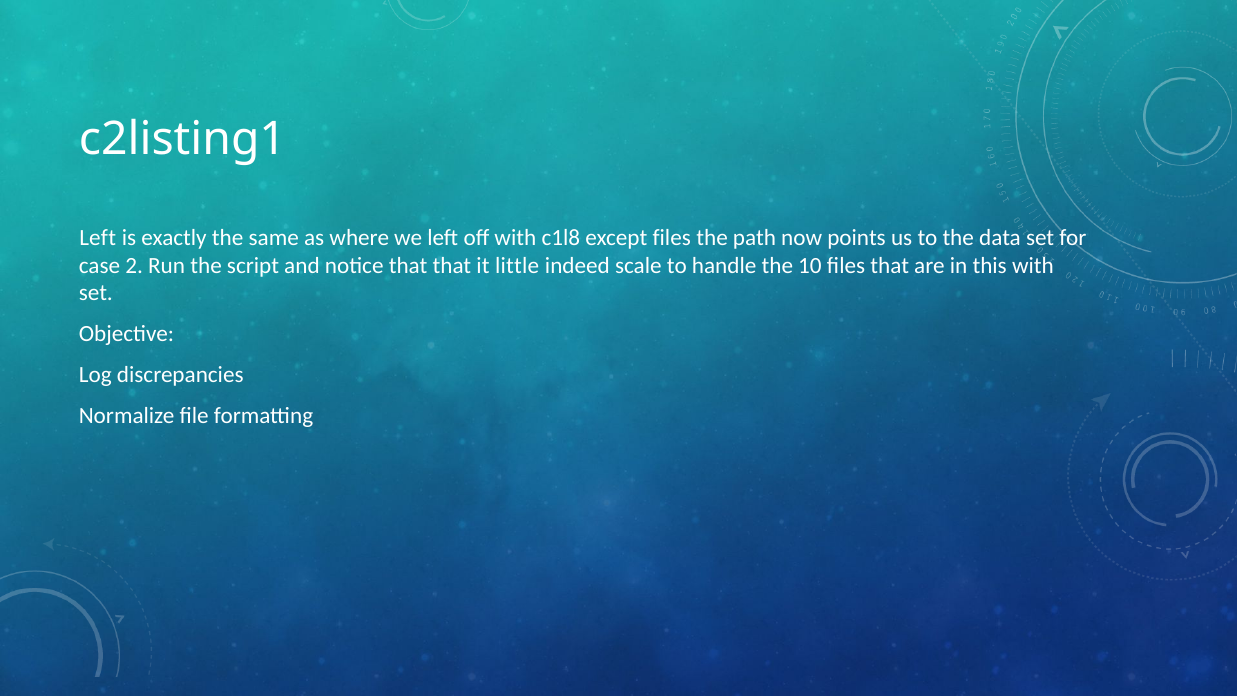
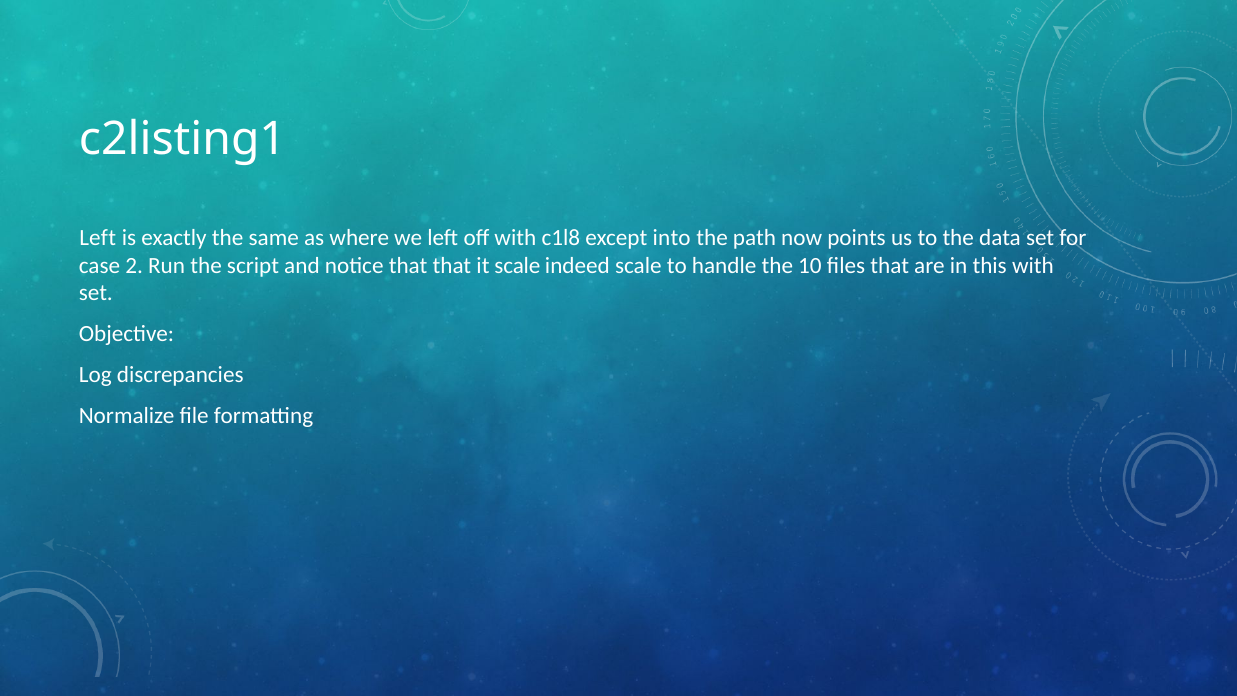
except files: files -> into
it little: little -> scale
